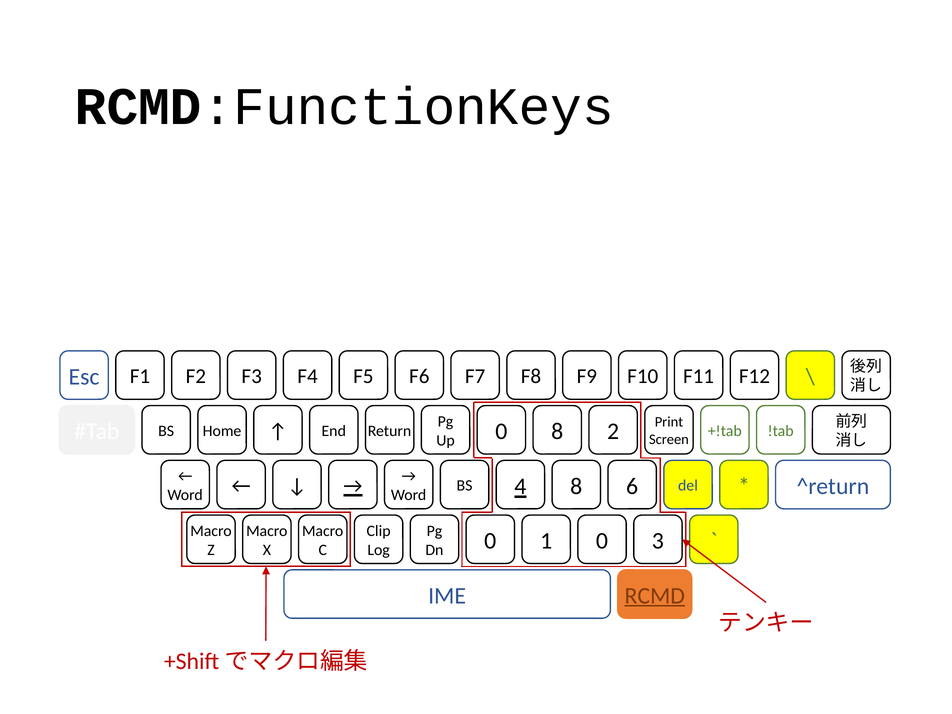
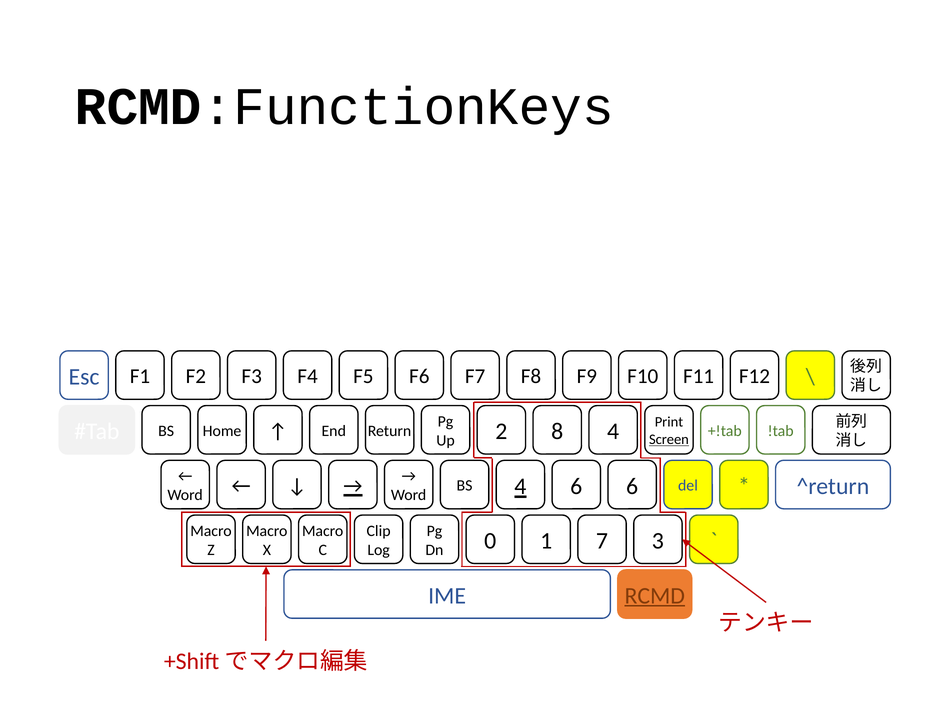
Return 0: 0 -> 2
8 2: 2 -> 4
Screen underline: none -> present
4 8: 8 -> 6
1 0: 0 -> 7
